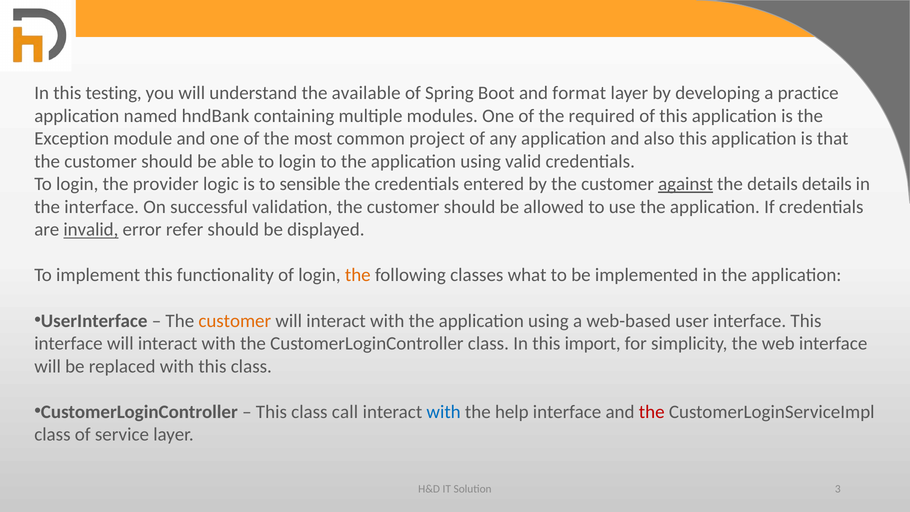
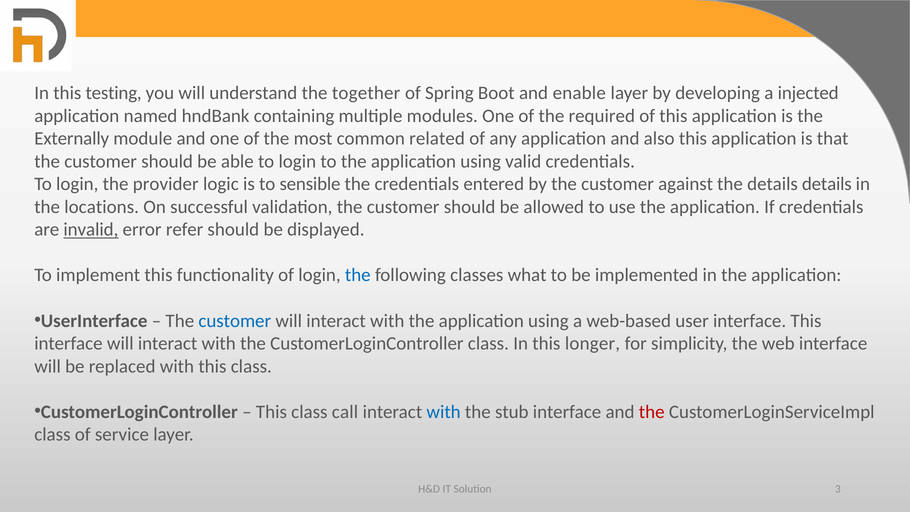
available: available -> together
format: format -> enable
practice: practice -> injected
Exception: Exception -> Externally
project: project -> related
against underline: present -> none
the interface: interface -> locations
the at (358, 275) colour: orange -> blue
customer at (235, 321) colour: orange -> blue
import: import -> longer
help: help -> stub
